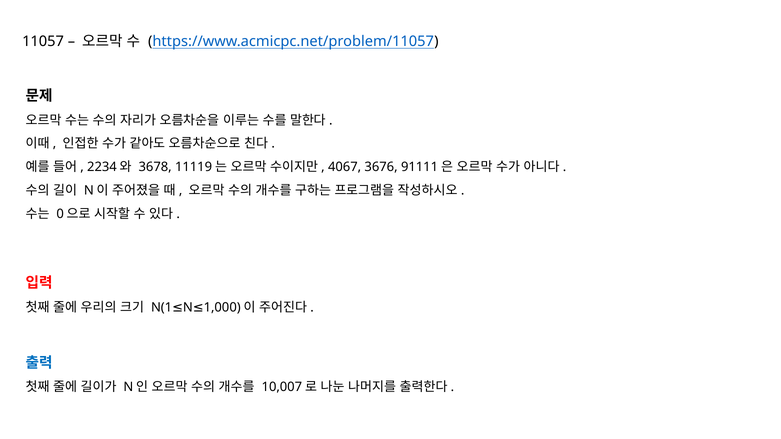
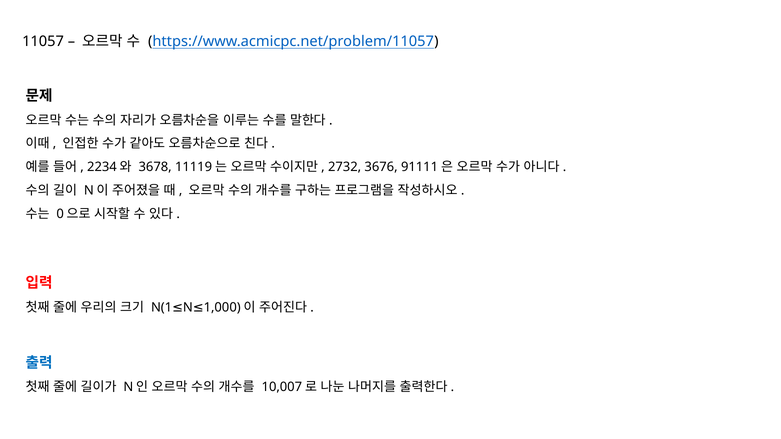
4067: 4067 -> 2732
